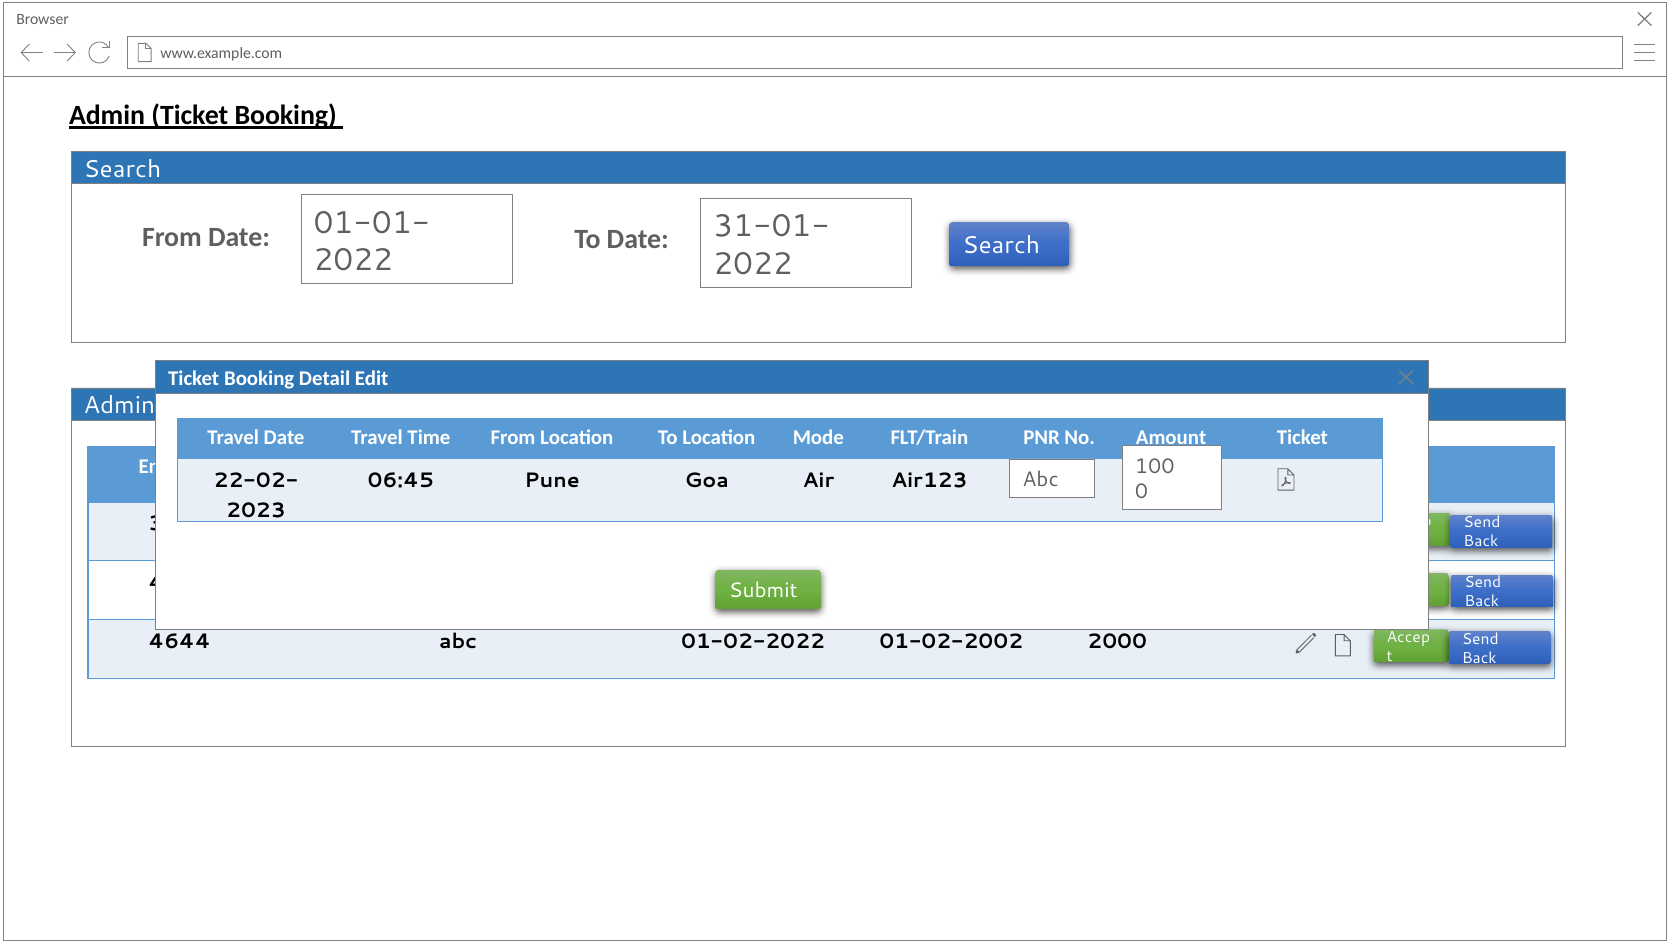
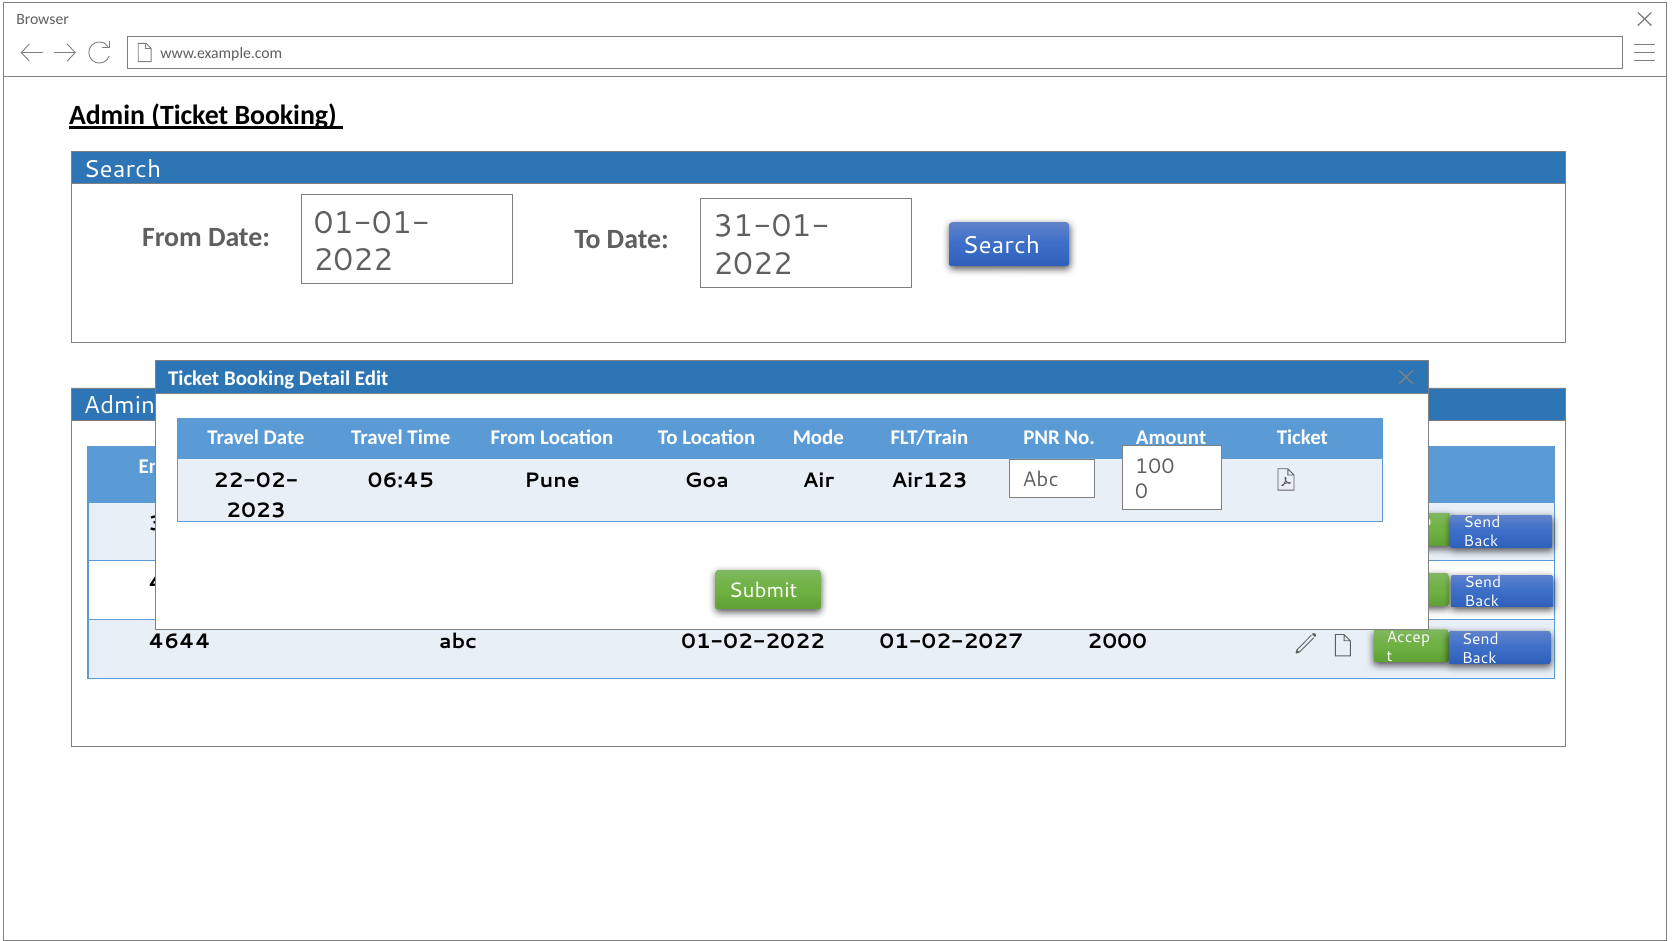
01-02-2002: 01-02-2002 -> 01-02-2027
